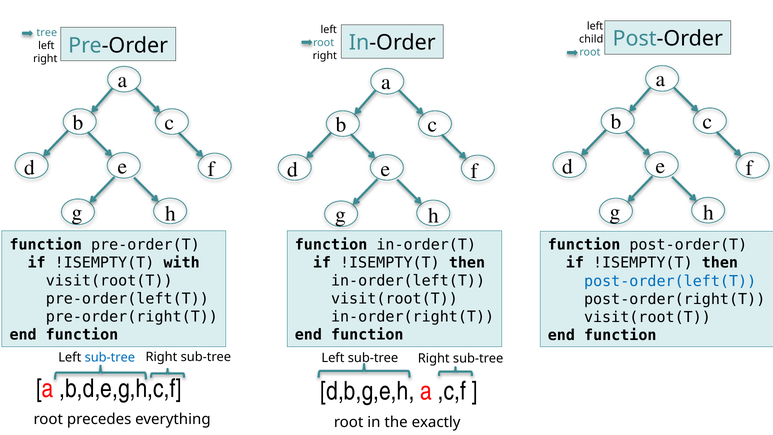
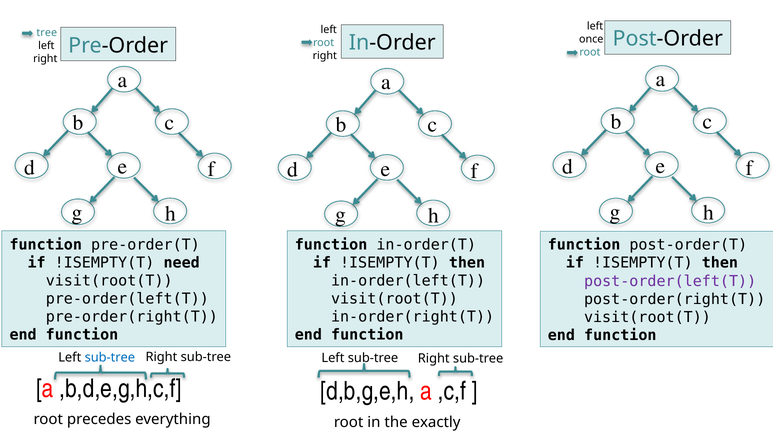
child: child -> once
with: with -> need
post-order(left(T colour: blue -> purple
